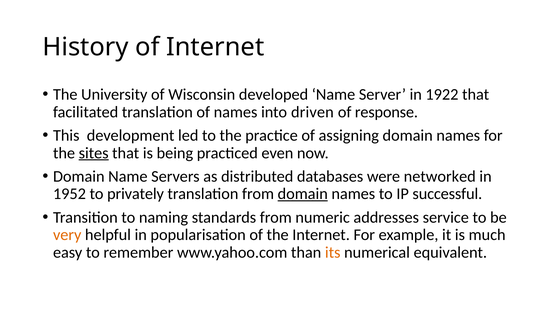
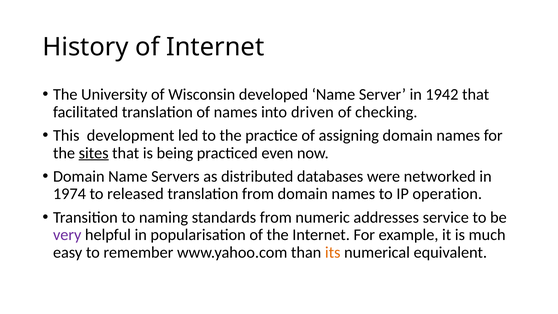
1922: 1922 -> 1942
response: response -> checking
1952: 1952 -> 1974
privately: privately -> released
domain at (303, 194) underline: present -> none
successful: successful -> operation
very colour: orange -> purple
